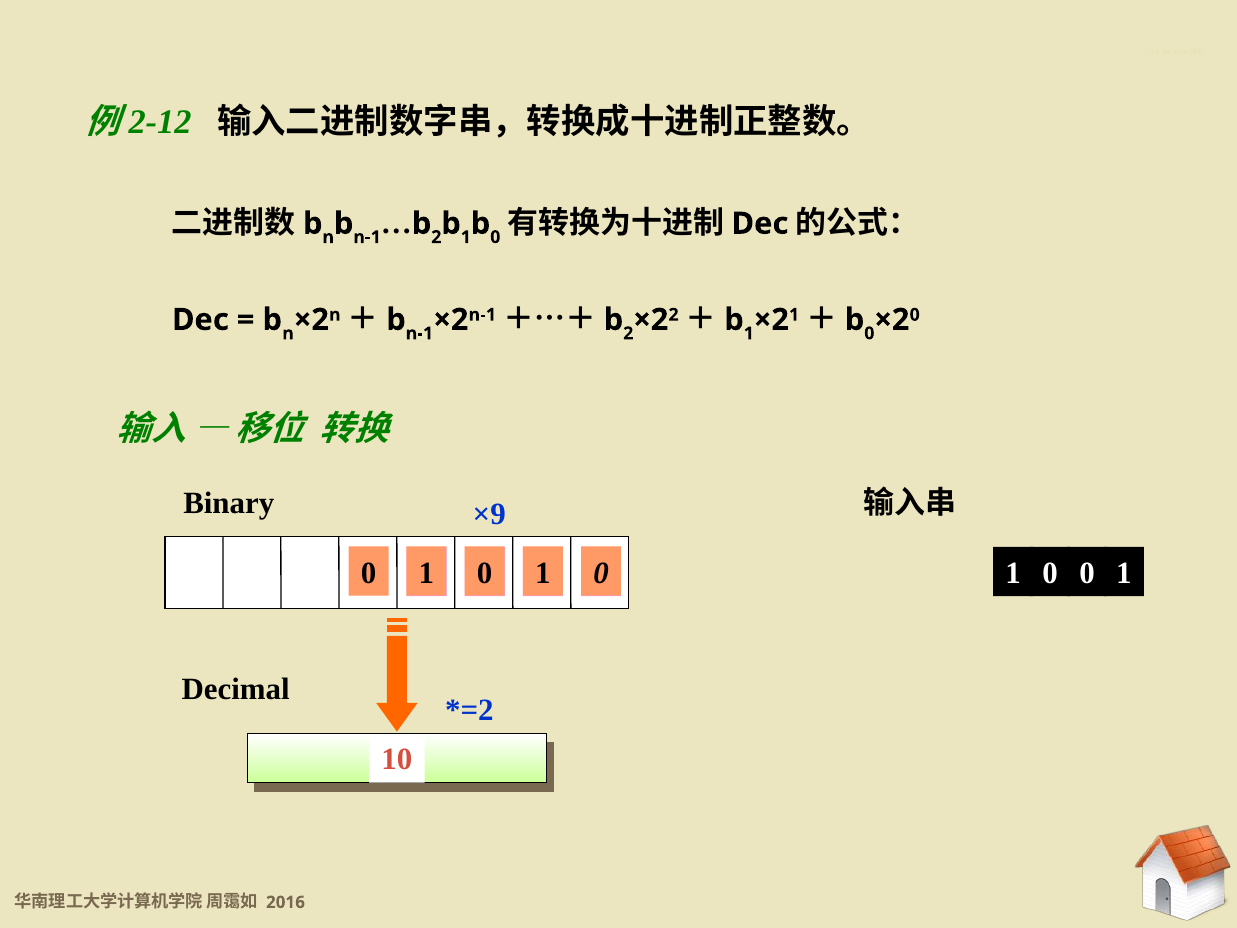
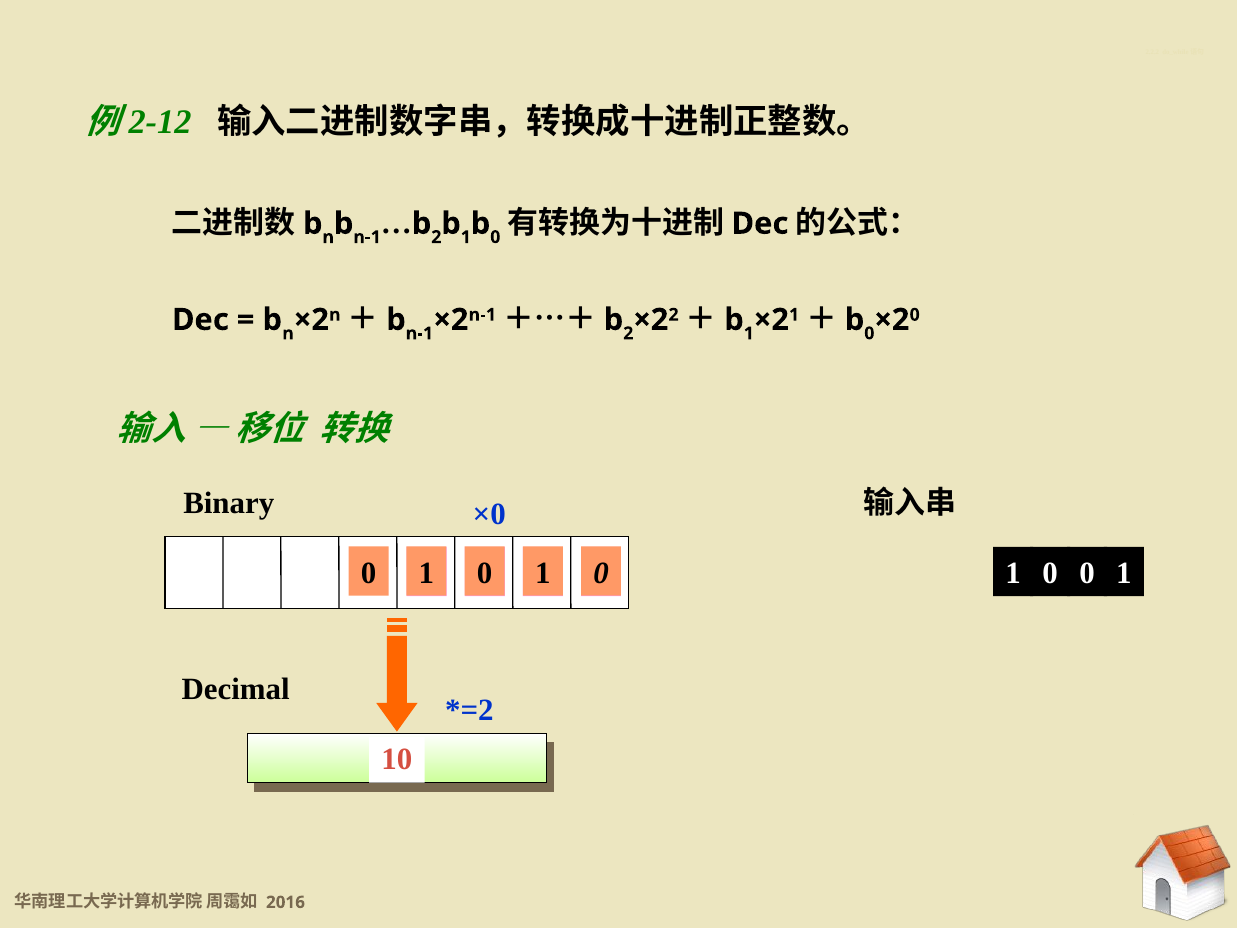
×9: ×9 -> ×0
